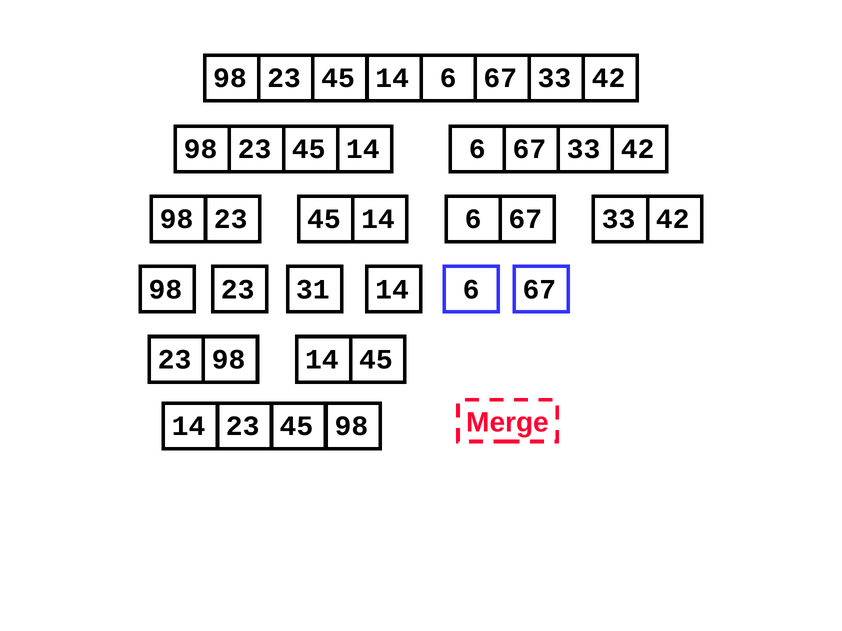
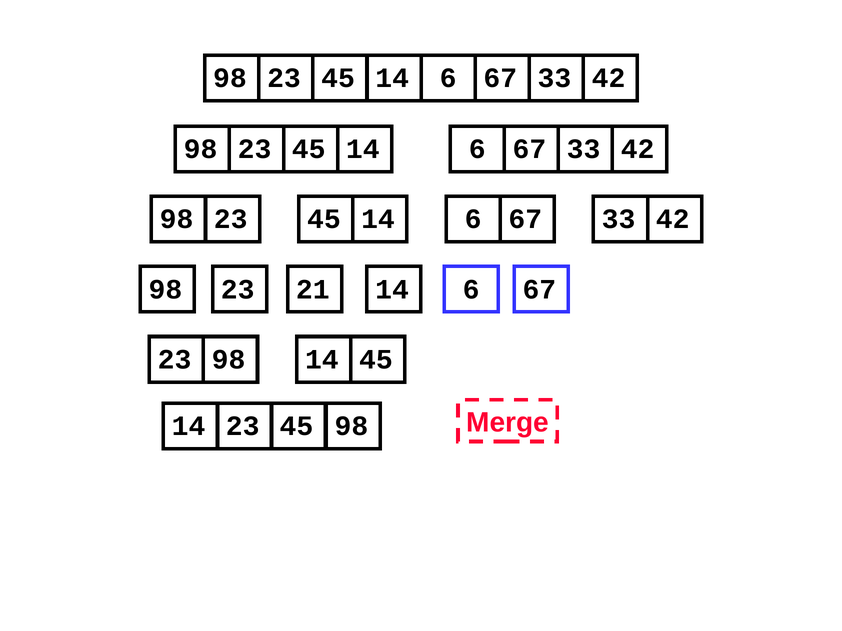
31: 31 -> 21
